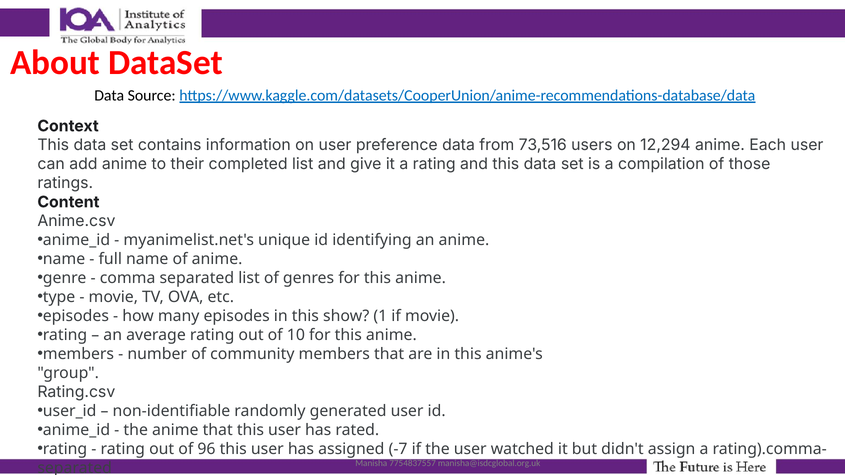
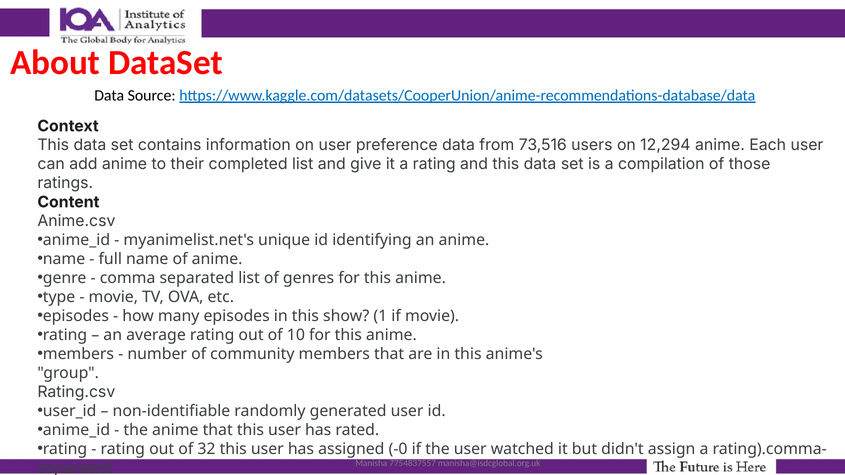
96: 96 -> 32
-7: -7 -> -0
